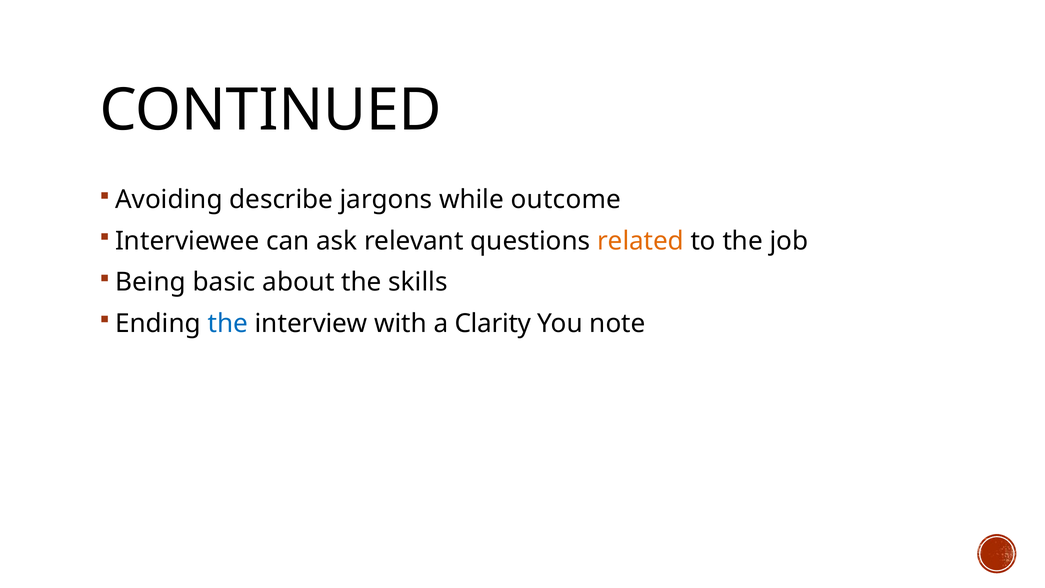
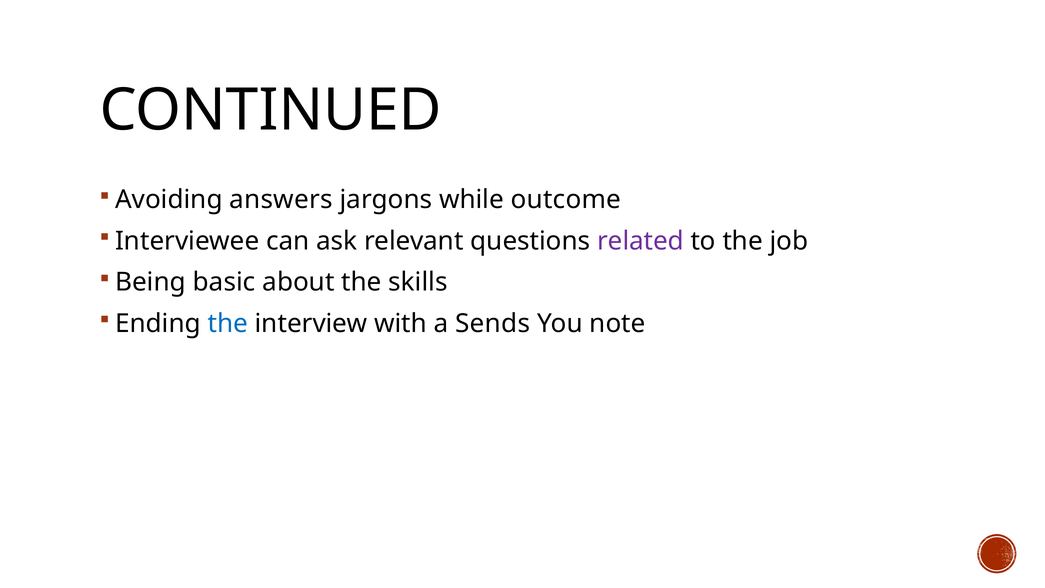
describe: describe -> answers
related colour: orange -> purple
Clarity: Clarity -> Sends
